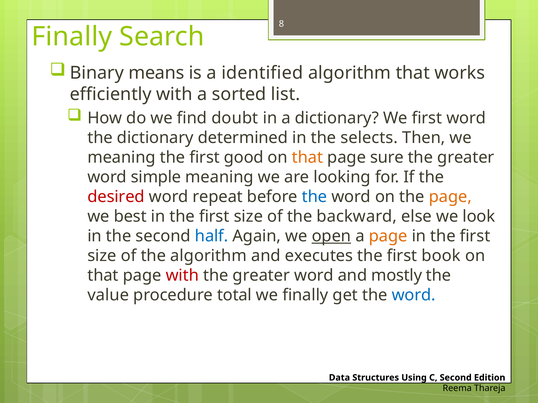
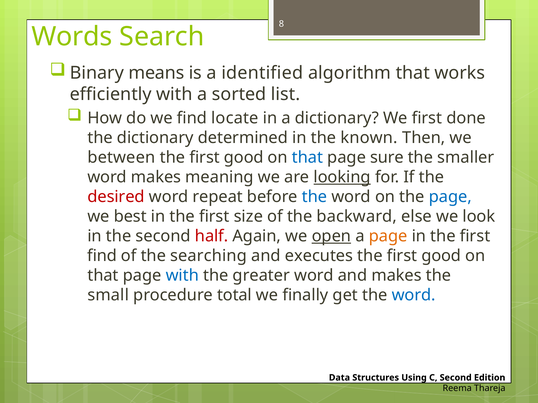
Finally at (72, 37): Finally -> Words
doubt: doubt -> locate
first word: word -> done
selects: selects -> known
meaning at (122, 158): meaning -> between
that at (308, 158) colour: orange -> blue
greater at (466, 158): greater -> smaller
word simple: simple -> makes
looking underline: none -> present
page at (450, 197) colour: orange -> blue
half colour: blue -> red
size at (102, 256): size -> find
the algorithm: algorithm -> searching
book at (441, 256): book -> good
with at (182, 276) colour: red -> blue
and mostly: mostly -> makes
value: value -> small
